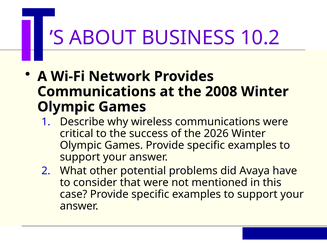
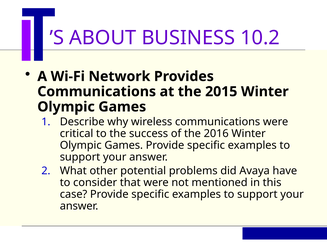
2008: 2008 -> 2015
2026: 2026 -> 2016
